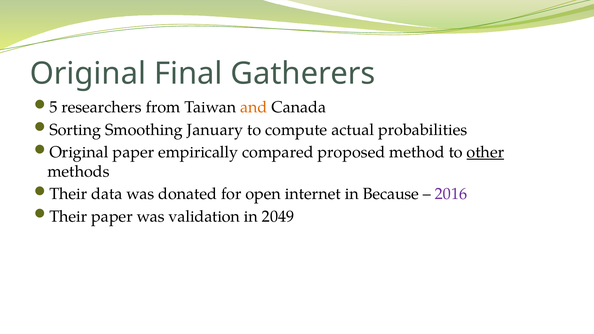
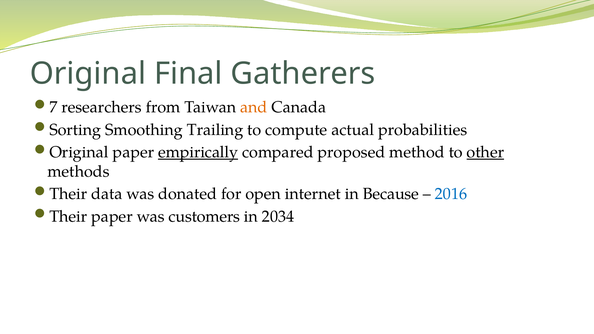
5: 5 -> 7
January: January -> Trailing
empirically underline: none -> present
2016 colour: purple -> blue
validation: validation -> customers
2049: 2049 -> 2034
